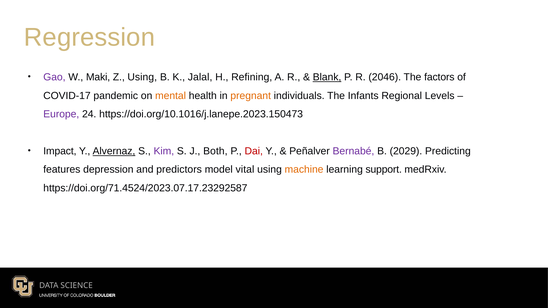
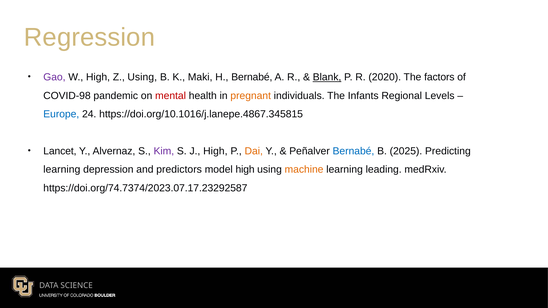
W Maki: Maki -> High
Jalal: Jalal -> Maki
H Refining: Refining -> Bernabé
2046: 2046 -> 2020
COVID-17: COVID-17 -> COVID-98
mental colour: orange -> red
Europe colour: purple -> blue
https://doi.org/10.1016/j.lanepe.2023.150473: https://doi.org/10.1016/j.lanepe.2023.150473 -> https://doi.org/10.1016/j.lanepe.4867.345815
Impact: Impact -> Lancet
Alvernaz underline: present -> none
J Both: Both -> High
Dai colour: red -> orange
Bernabé at (353, 151) colour: purple -> blue
2029: 2029 -> 2025
features at (62, 170): features -> learning
model vital: vital -> high
support: support -> leading
https://doi.org/71.4524/2023.07.17.23292587: https://doi.org/71.4524/2023.07.17.23292587 -> https://doi.org/74.7374/2023.07.17.23292587
